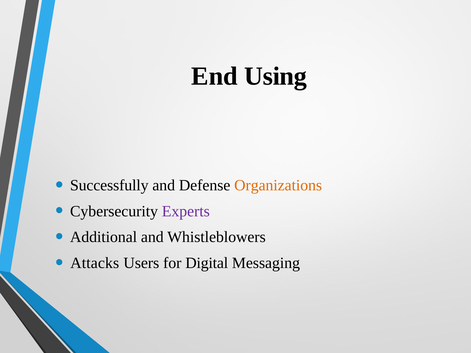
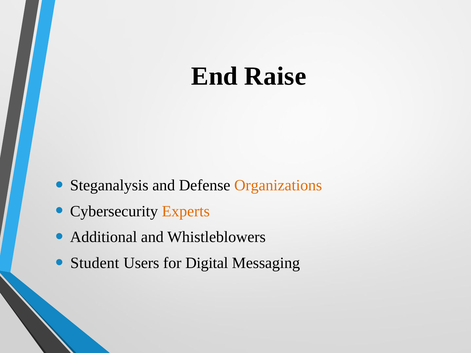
Using: Using -> Raise
Successfully: Successfully -> Steganalysis
Experts colour: purple -> orange
Attacks: Attacks -> Student
